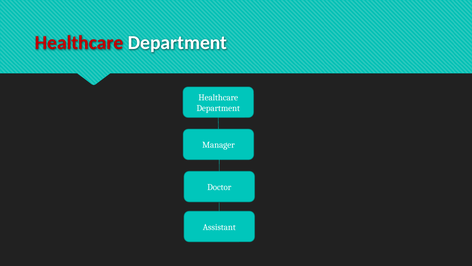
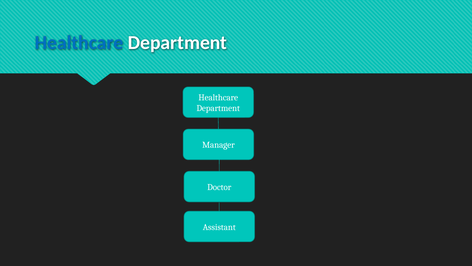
Healthcare at (79, 43) colour: red -> blue
